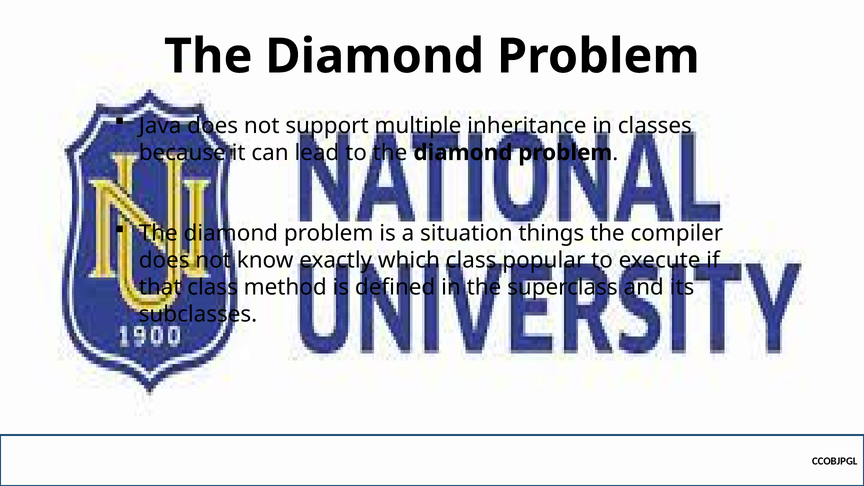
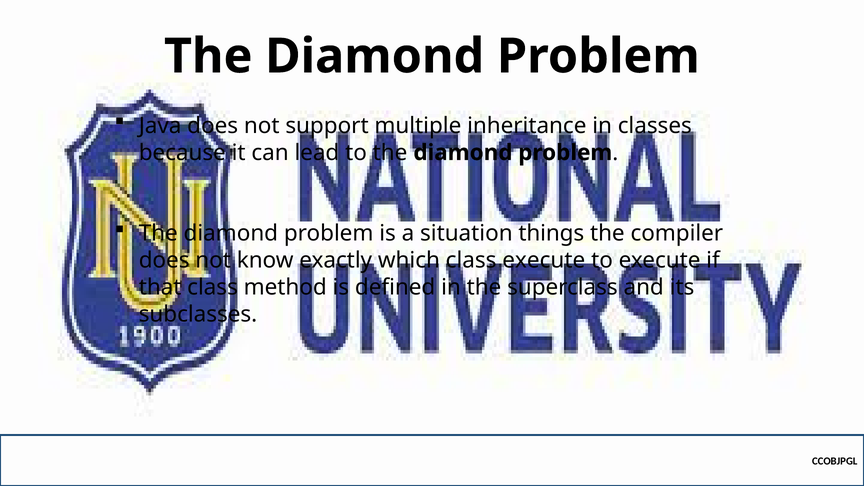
class popular: popular -> execute
